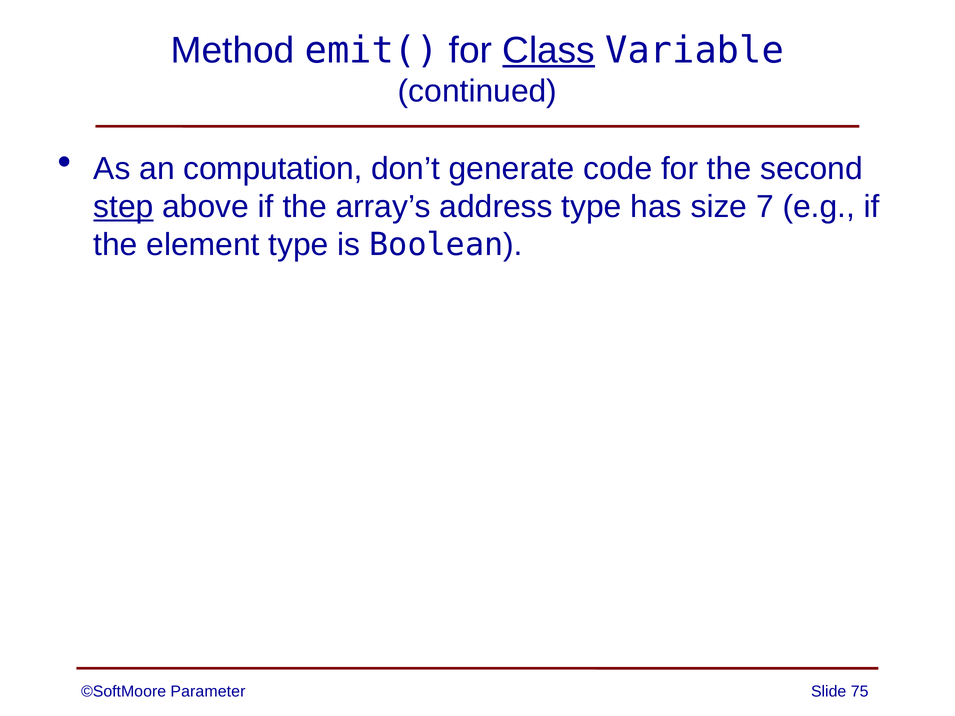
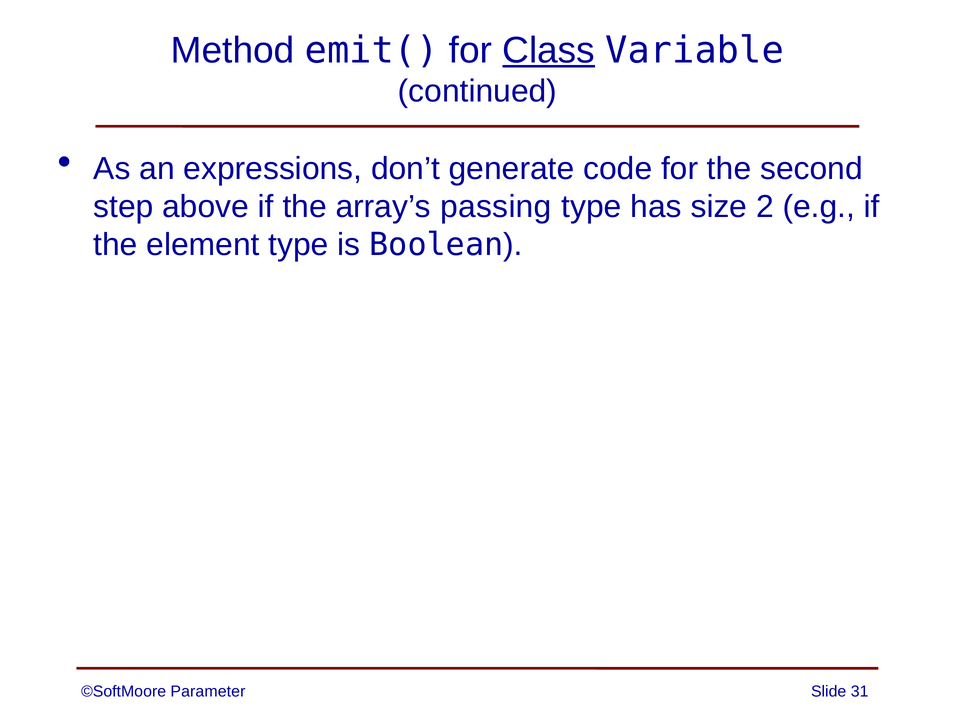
computation: computation -> expressions
step underline: present -> none
address: address -> passing
7: 7 -> 2
75: 75 -> 31
